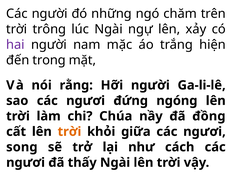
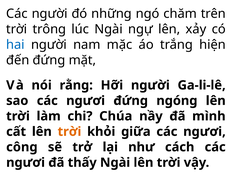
hai colour: purple -> blue
đến trong: trong -> đứng
đồng: đồng -> mình
song: song -> công
